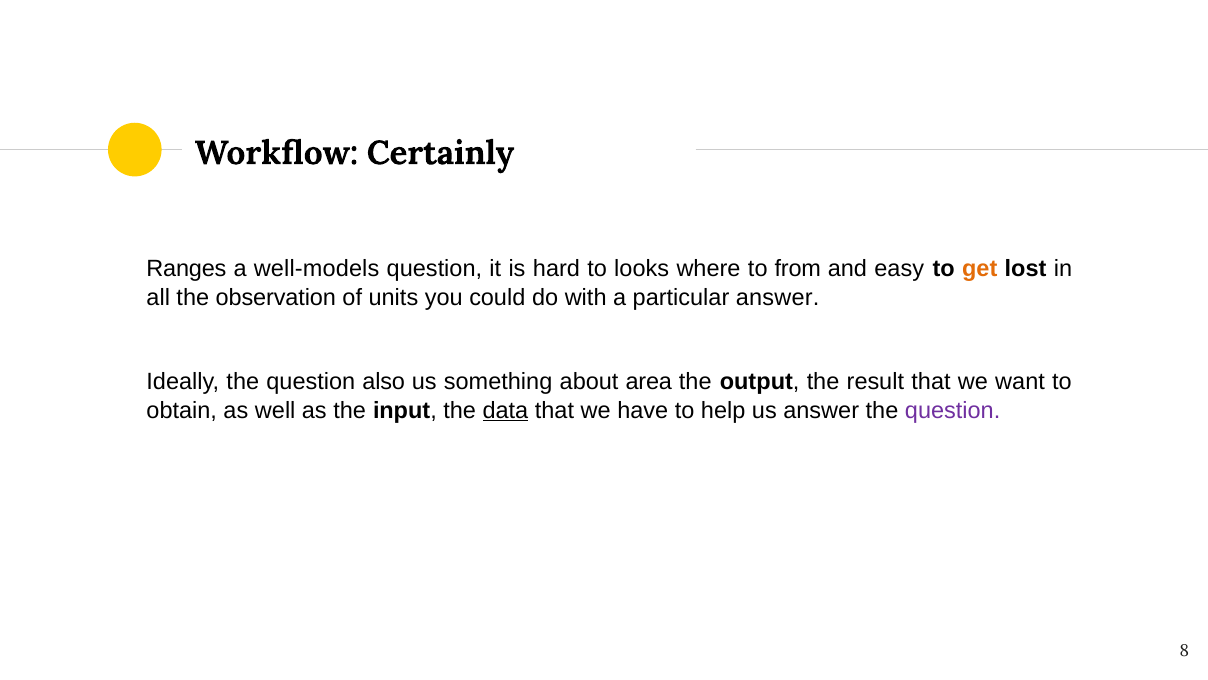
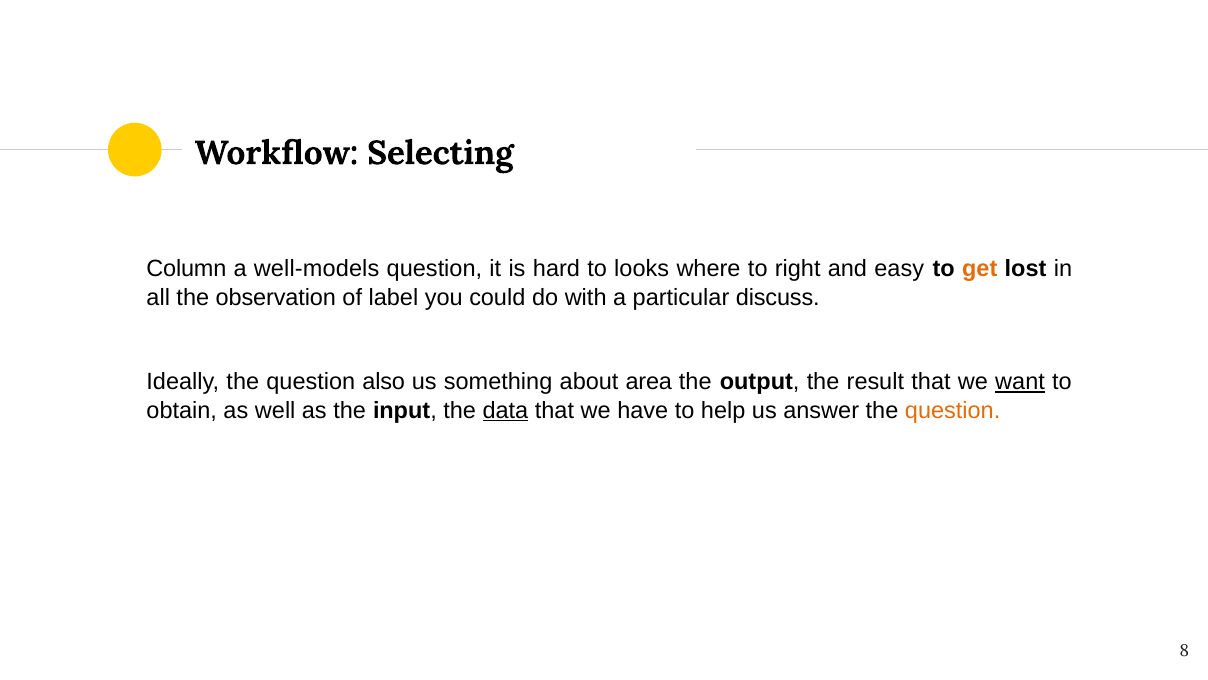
Certainly: Certainly -> Selecting
Ranges: Ranges -> Column
from: from -> right
units: units -> label
particular answer: answer -> discuss
want underline: none -> present
question at (953, 410) colour: purple -> orange
